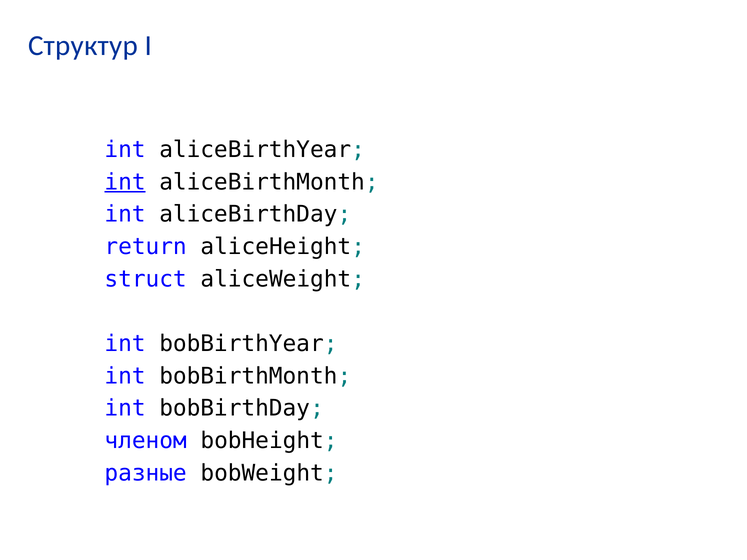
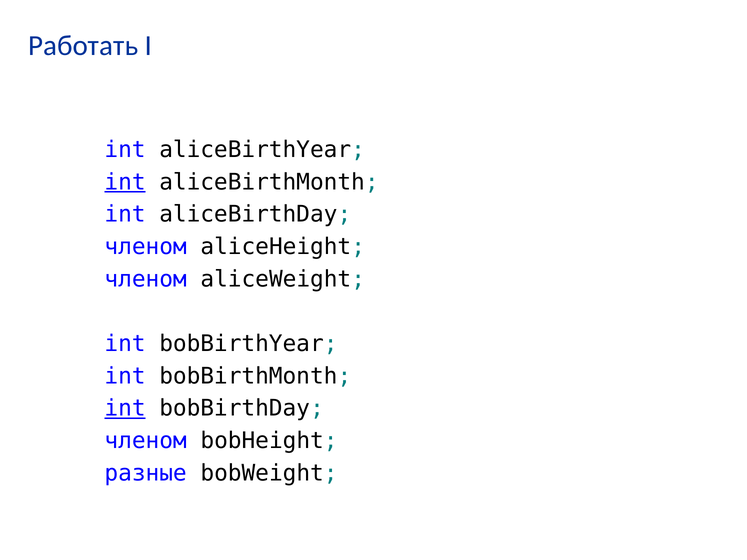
Структур: Структур -> Работать
return at (146, 247): return -> членом
struct at (146, 279): struct -> членом
int at (125, 409) underline: none -> present
